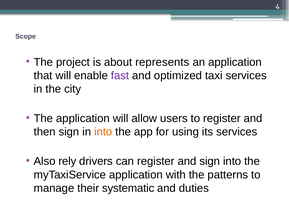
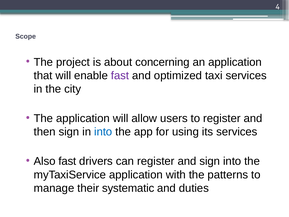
represents: represents -> concerning
into at (103, 132) colour: orange -> blue
Also rely: rely -> fast
